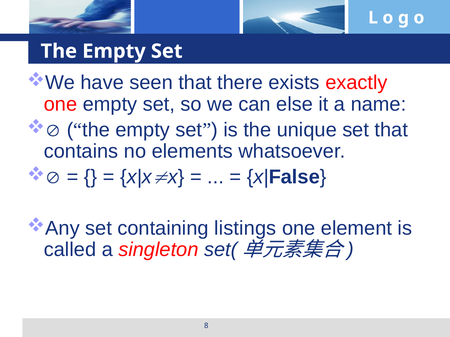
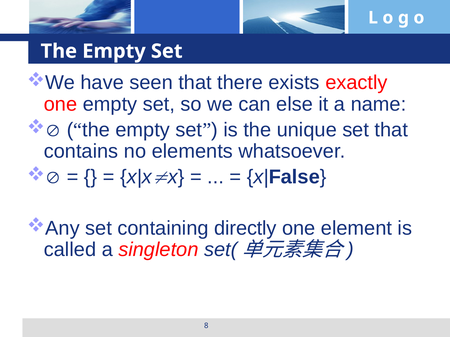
listings: listings -> directly
